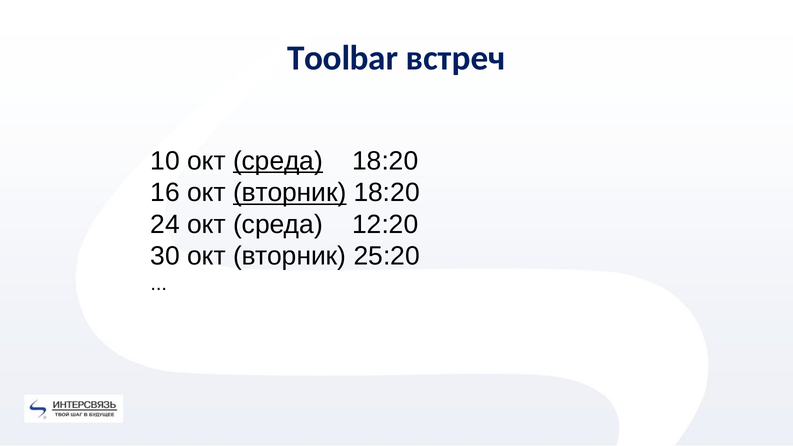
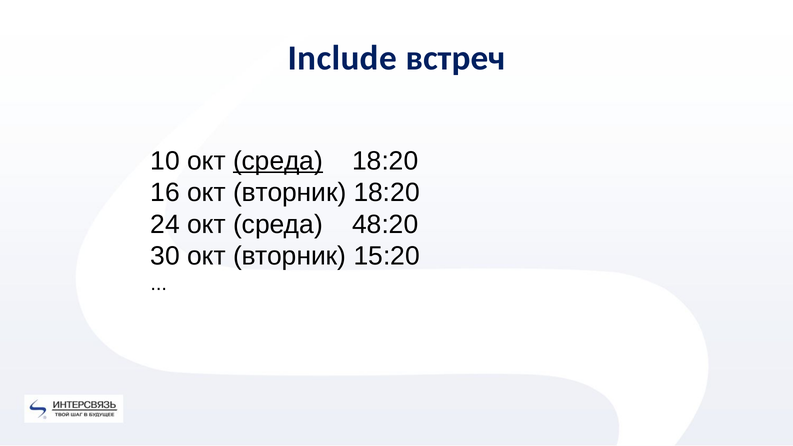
Toolbar: Toolbar -> Include
вторник at (290, 193) underline: present -> none
12:20: 12:20 -> 48:20
25:20: 25:20 -> 15:20
